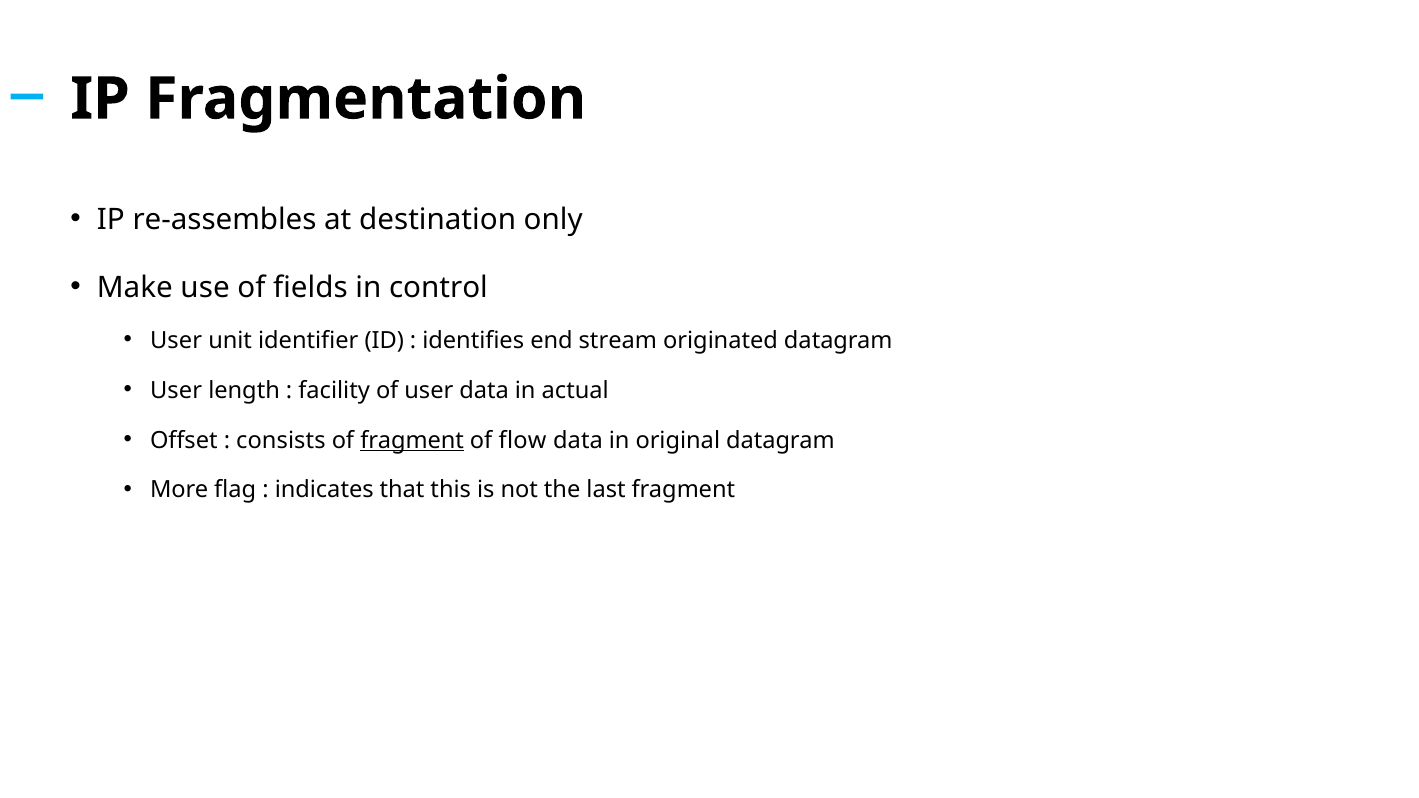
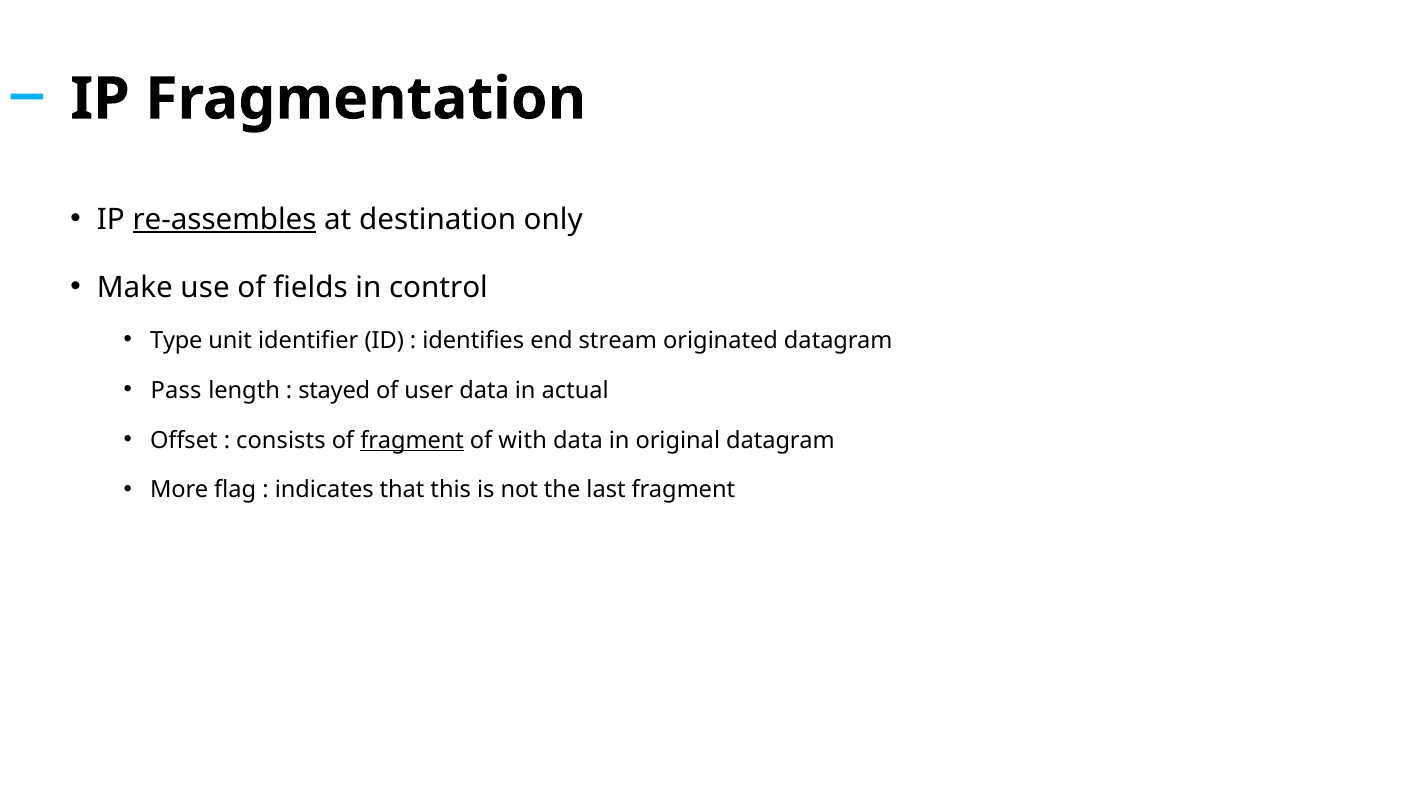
re-assembles underline: none -> present
User at (176, 341): User -> Type
User at (176, 390): User -> Pass
facility: facility -> stayed
flow: flow -> with
